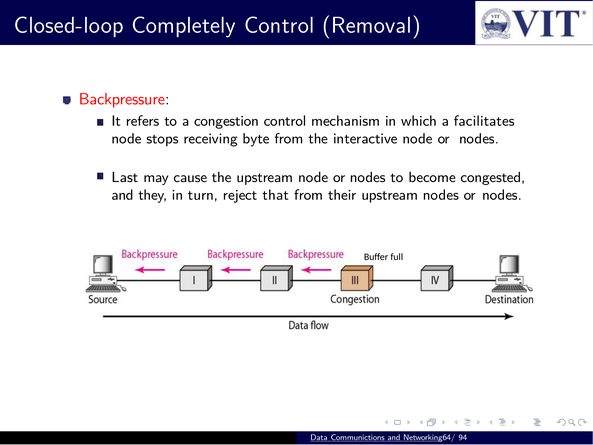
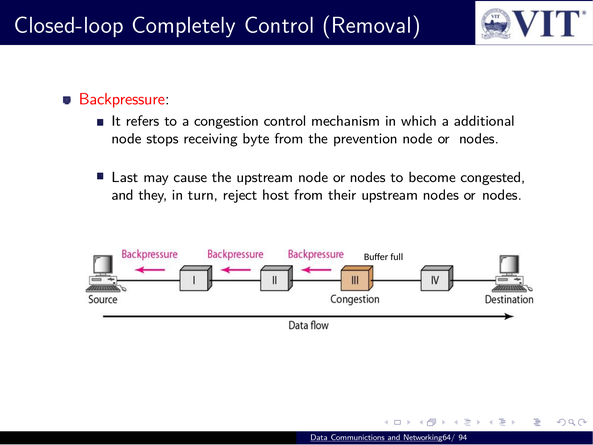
facilitates: facilitates -> additional
interactive: interactive -> prevention
that: that -> host
